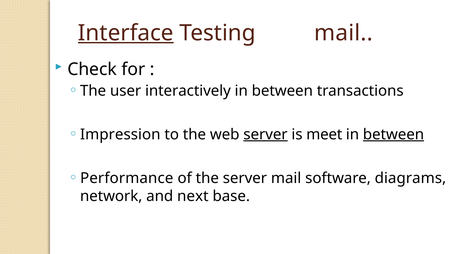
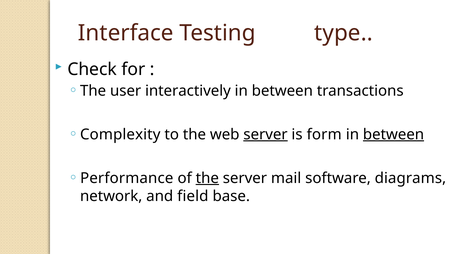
Interface underline: present -> none
Testing mail: mail -> type
Impression: Impression -> Complexity
meet: meet -> form
the at (207, 178) underline: none -> present
next: next -> field
